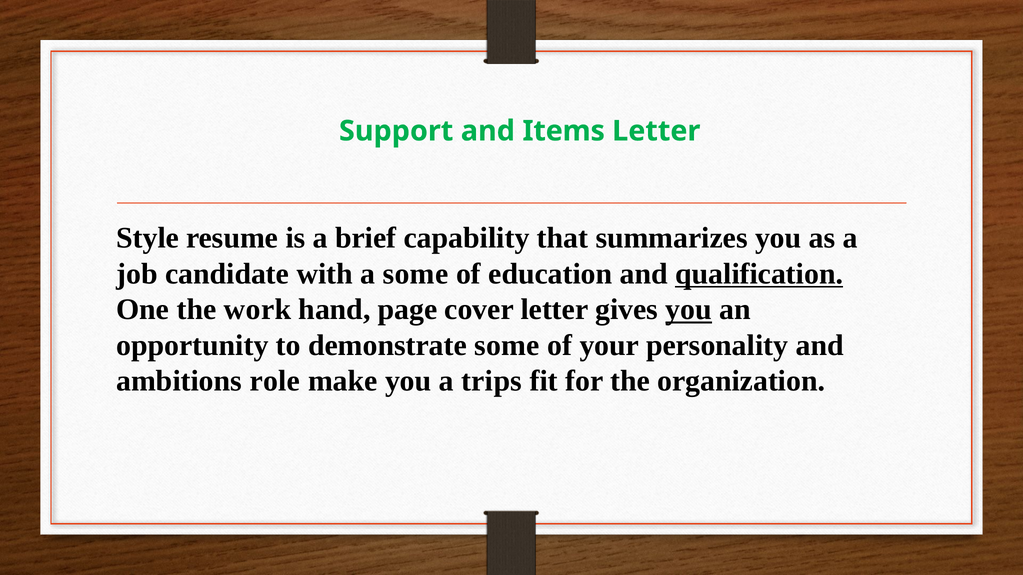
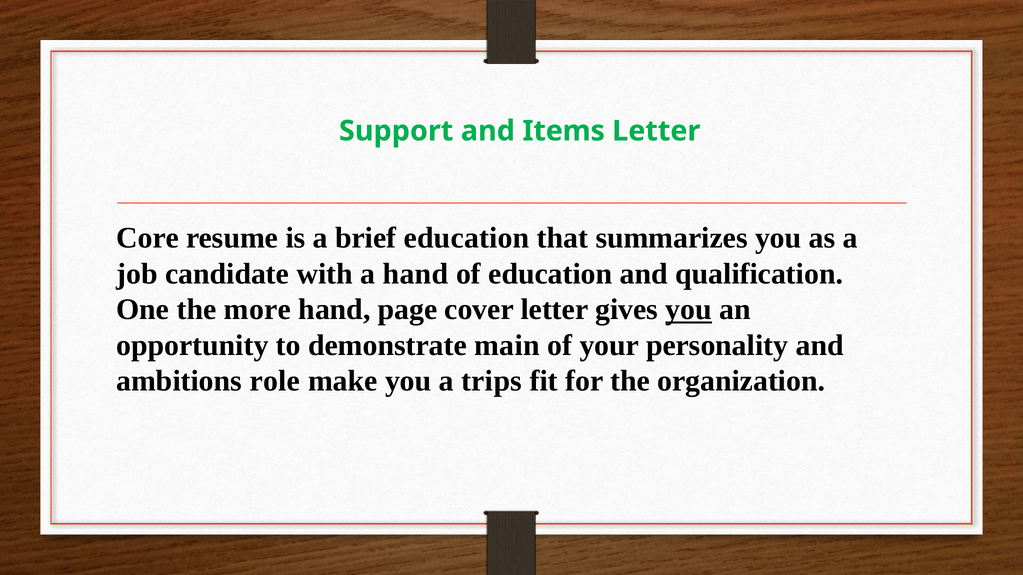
Style: Style -> Core
brief capability: capability -> education
a some: some -> hand
qualification underline: present -> none
work: work -> more
demonstrate some: some -> main
